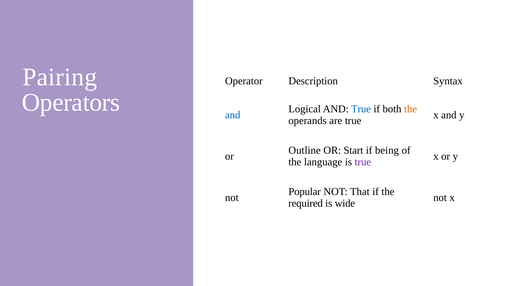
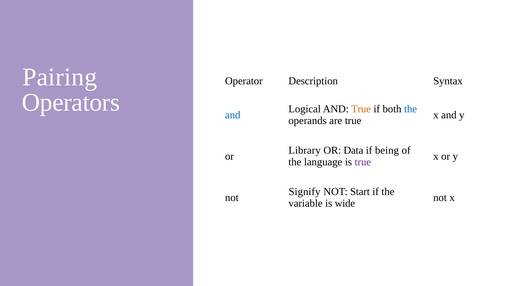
True at (361, 109) colour: blue -> orange
the at (411, 109) colour: orange -> blue
Outline: Outline -> Library
Start: Start -> Data
Popular: Popular -> Signify
That: That -> Start
required: required -> variable
